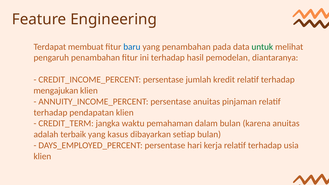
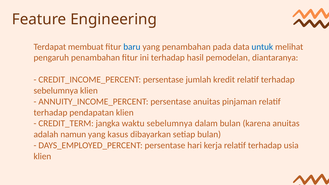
untuk colour: green -> blue
mengajukan at (56, 91): mengajukan -> sebelumnya
waktu pemahaman: pemahaman -> sebelumnya
terbaik: terbaik -> namun
